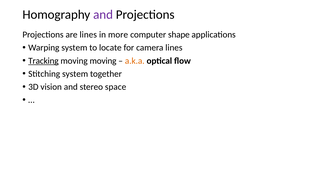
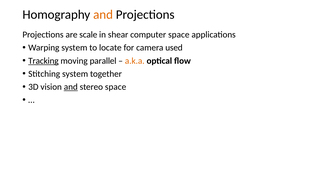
and at (103, 15) colour: purple -> orange
are lines: lines -> scale
more: more -> shear
computer shape: shape -> space
camera lines: lines -> used
moving moving: moving -> parallel
and at (71, 87) underline: none -> present
